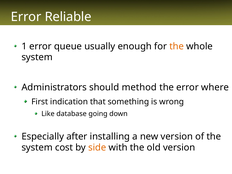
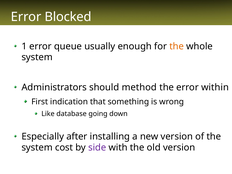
Reliable: Reliable -> Blocked
where: where -> within
side colour: orange -> purple
